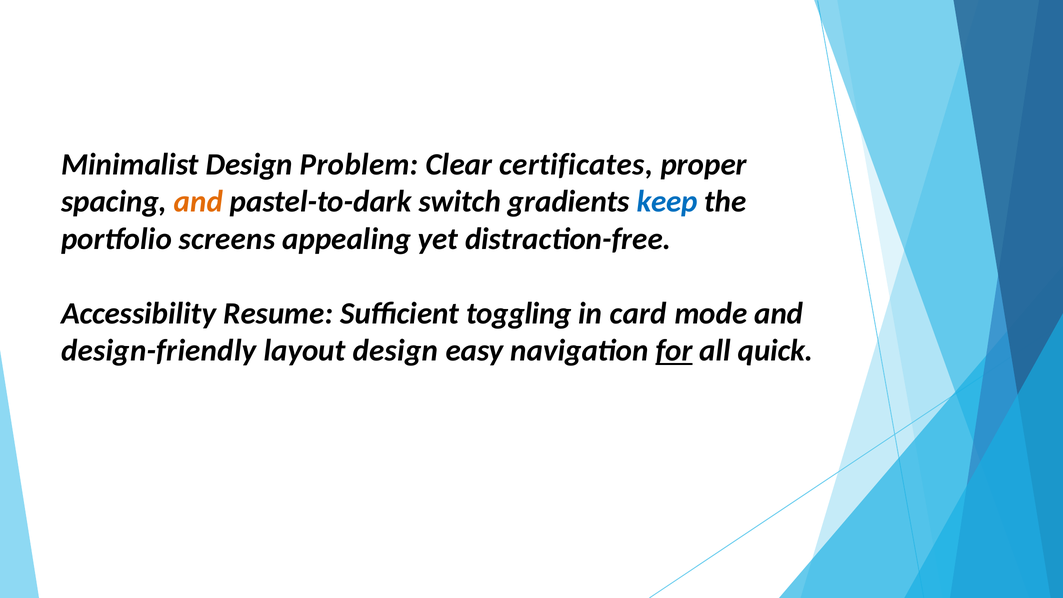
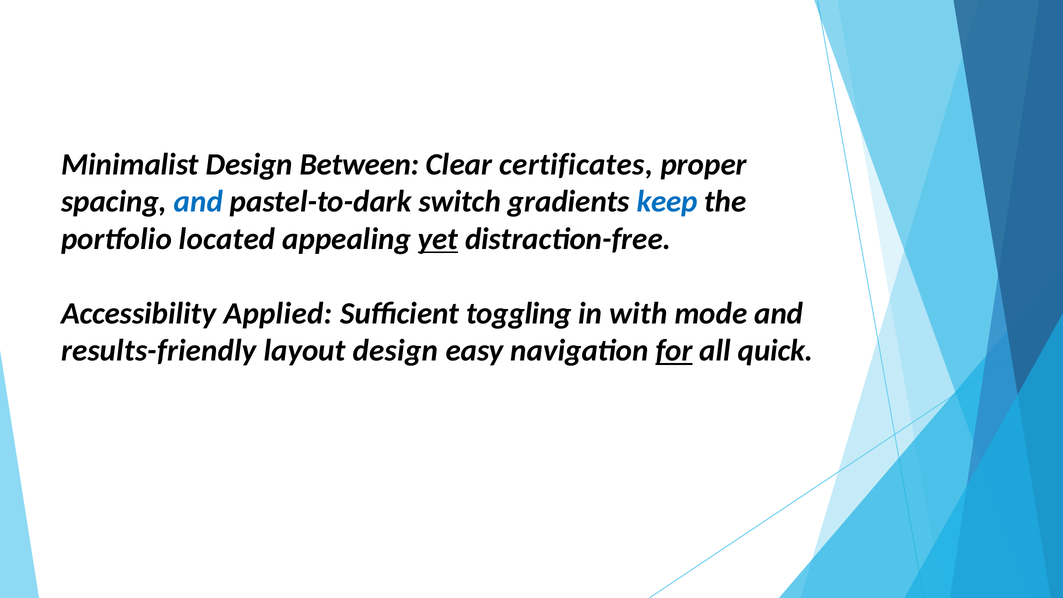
Problem: Problem -> Between
and at (198, 202) colour: orange -> blue
screens: screens -> located
yet underline: none -> present
Resume: Resume -> Applied
card: card -> with
design-friendly: design-friendly -> results-friendly
